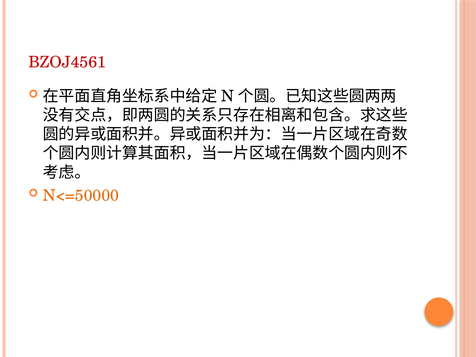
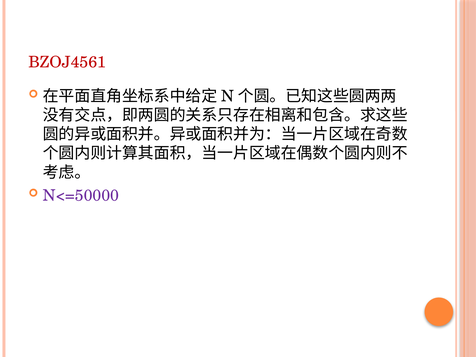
N<=50000 colour: orange -> purple
